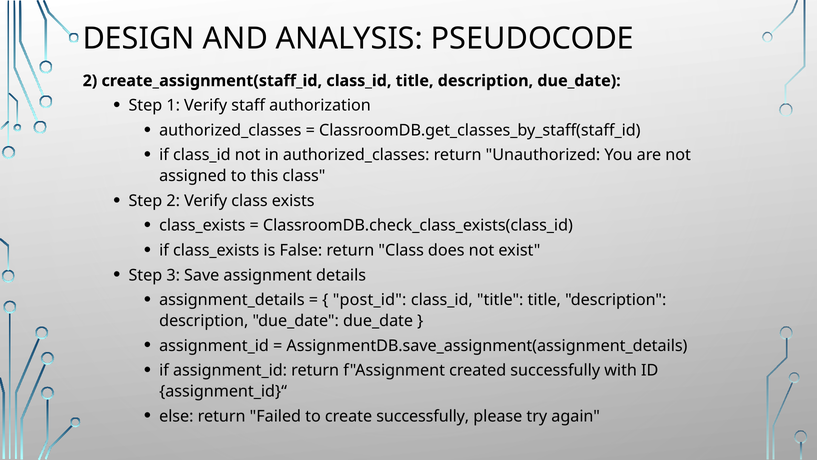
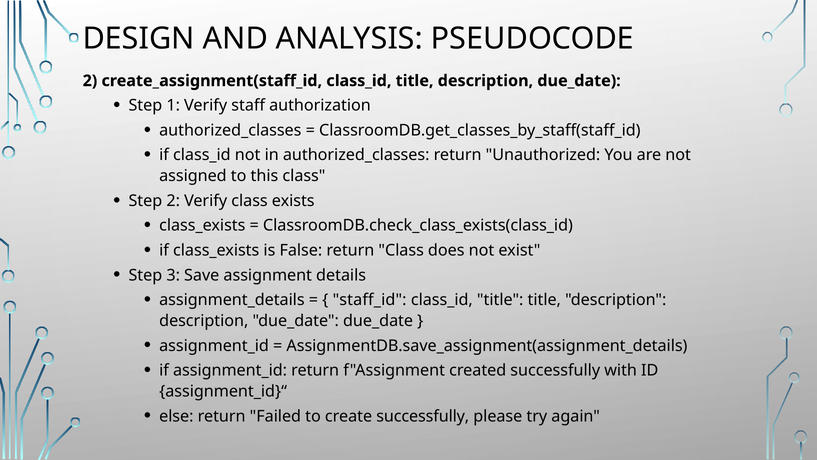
post_id: post_id -> staff_id
